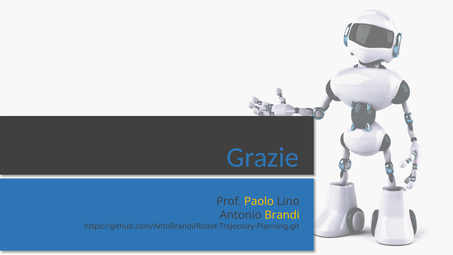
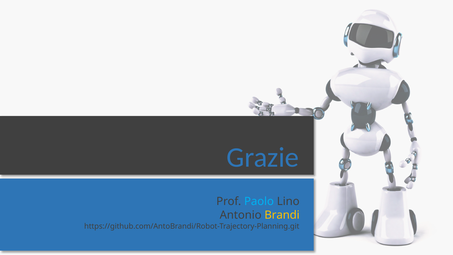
Paolo colour: yellow -> light blue
